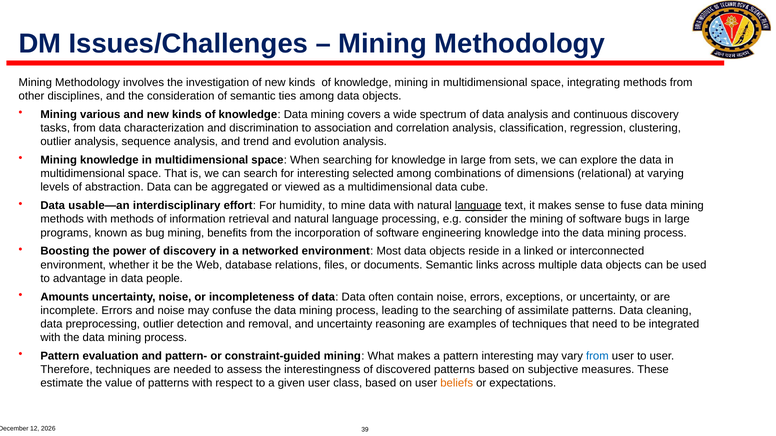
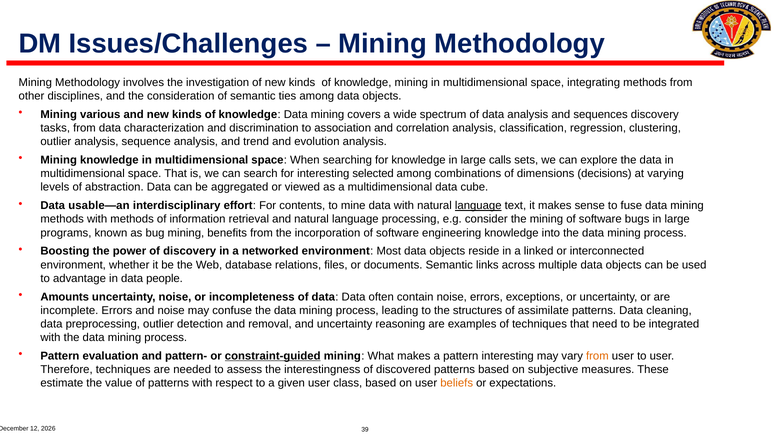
continuous: continuous -> sequences
large from: from -> calls
relational: relational -> decisions
humidity: humidity -> contents
the searching: searching -> structures
constraint-guided underline: none -> present
from at (597, 356) colour: blue -> orange
